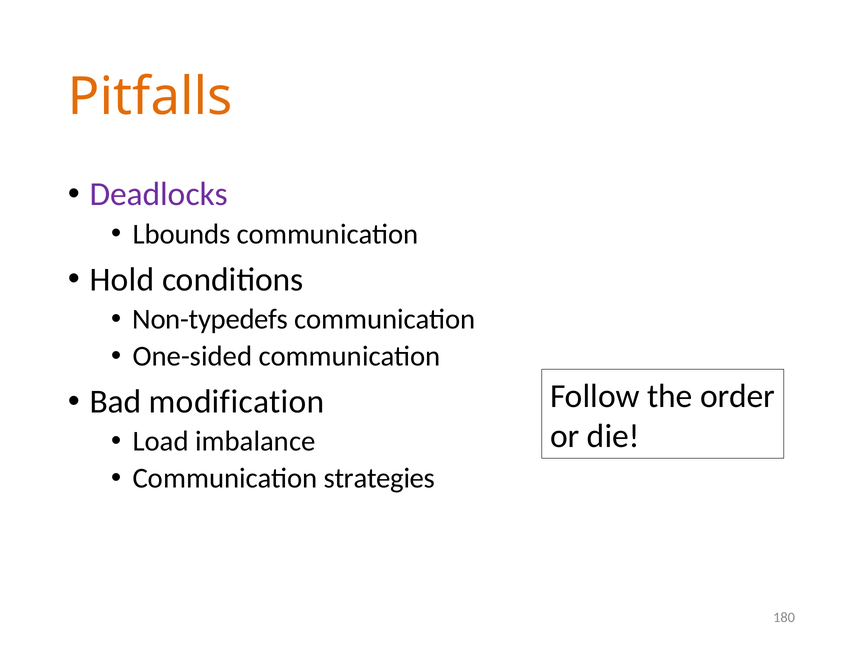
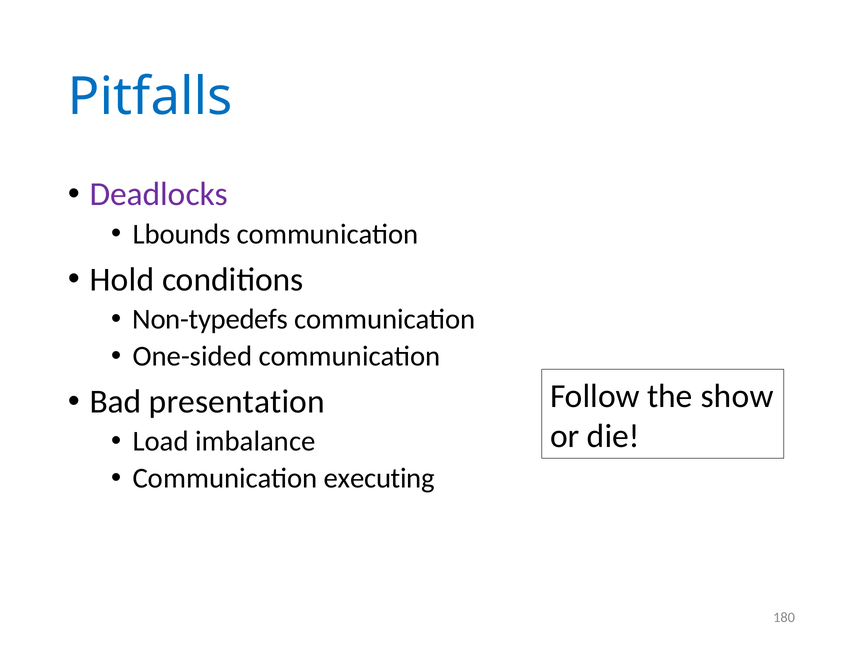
Pitfalls colour: orange -> blue
order: order -> show
modification: modification -> presentation
strategies: strategies -> executing
